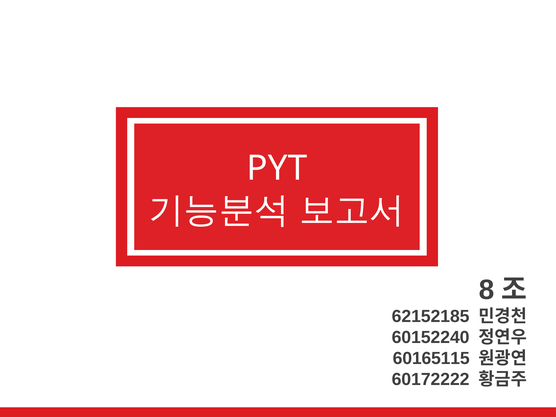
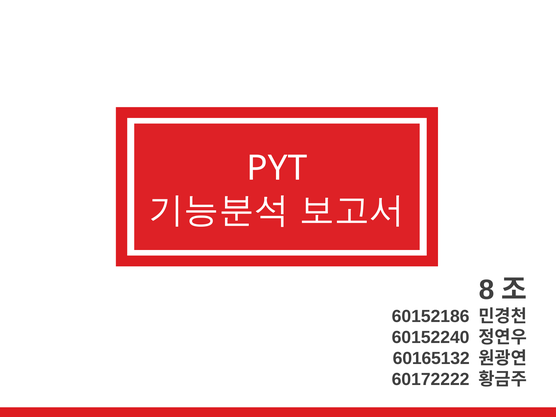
62152185: 62152185 -> 60152186
60165115: 60165115 -> 60165132
